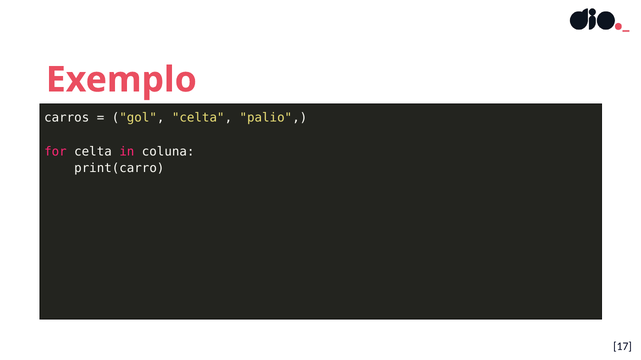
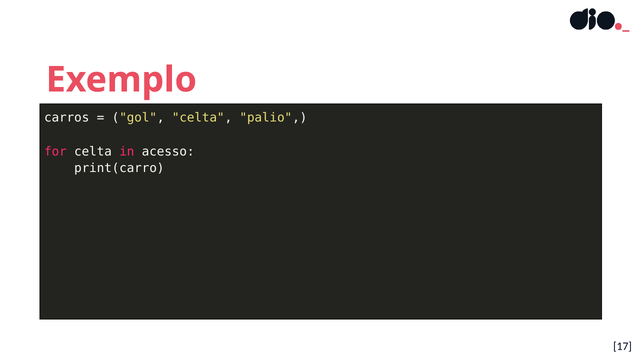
coluna: coluna -> acesso
